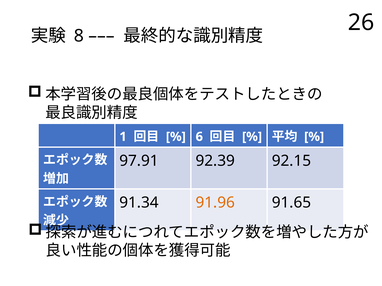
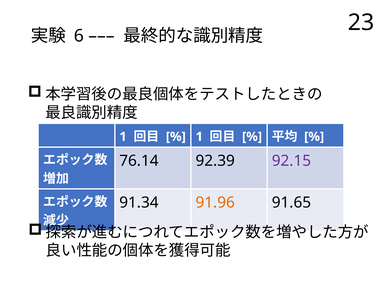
8: 8 -> 6
26: 26 -> 23
6 at (199, 137): 6 -> 1
97.91: 97.91 -> 76.14
92.15 colour: black -> purple
